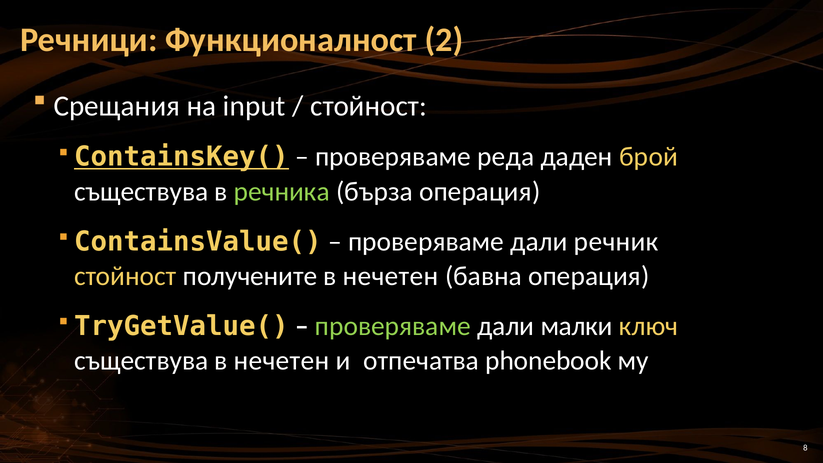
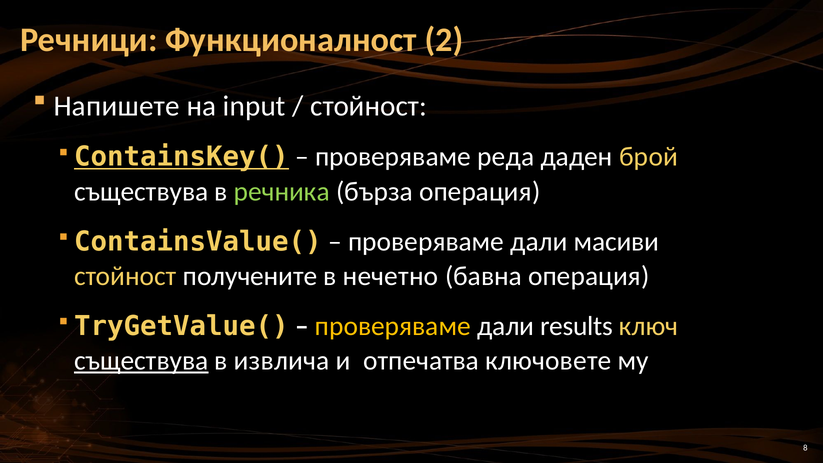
Срещания: Срещания -> Напишете
речник: речник -> масиви
нечетен at (390, 276): нечетен -> нечетно
проверяваме at (393, 326) colour: light green -> yellow
малки: малки -> results
съществува at (141, 361) underline: none -> present
нечетен at (282, 361): нечетен -> извлича
phonebook: phonebook -> ключовете
